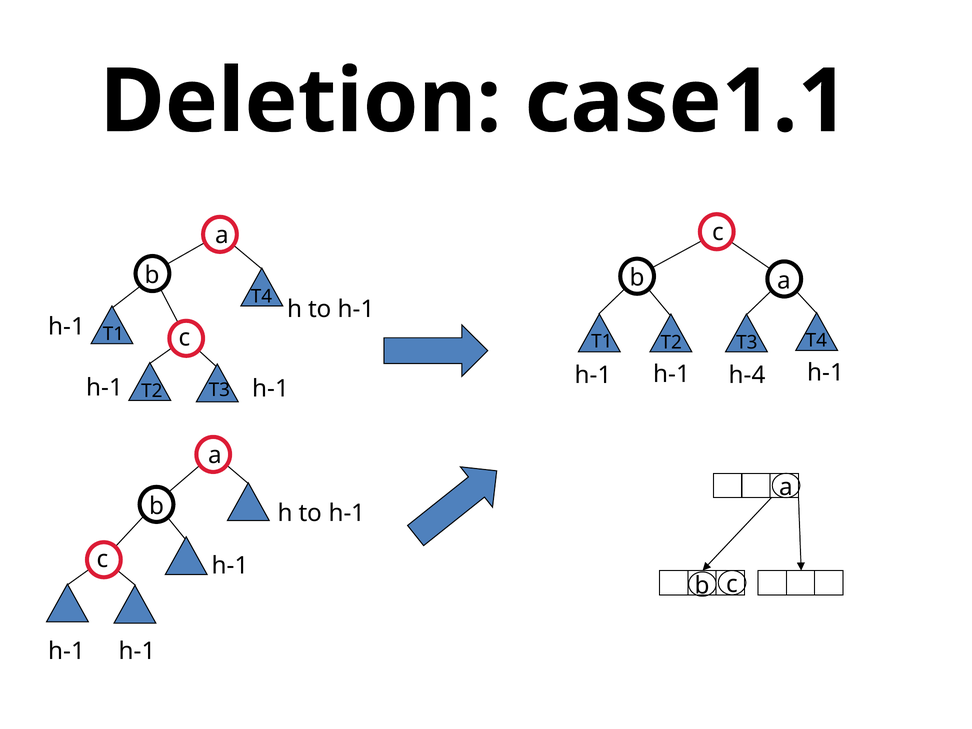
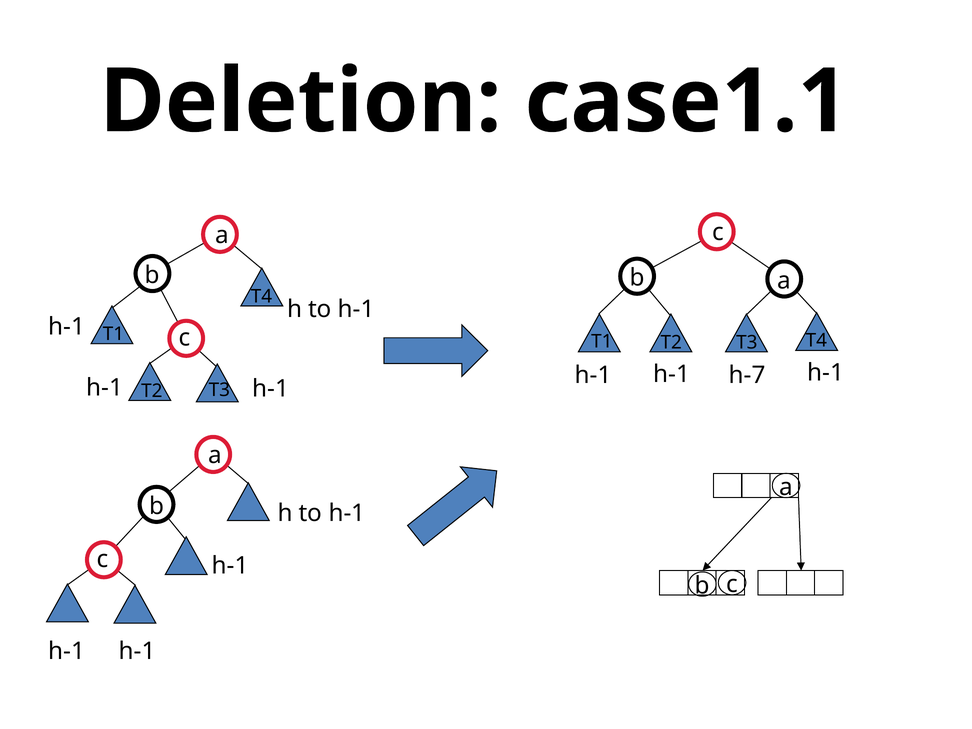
h-4: h-4 -> h-7
